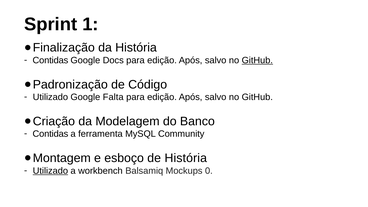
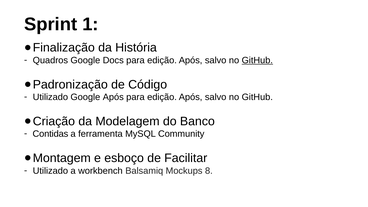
Contidas at (50, 60): Contidas -> Quadros
Google Falta: Falta -> Após
de História: História -> Facilitar
Utilizado at (50, 171) underline: present -> none
0: 0 -> 8
